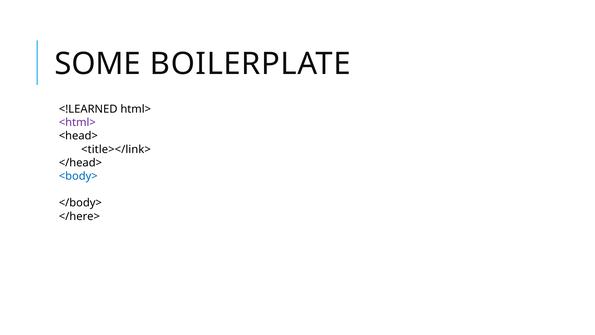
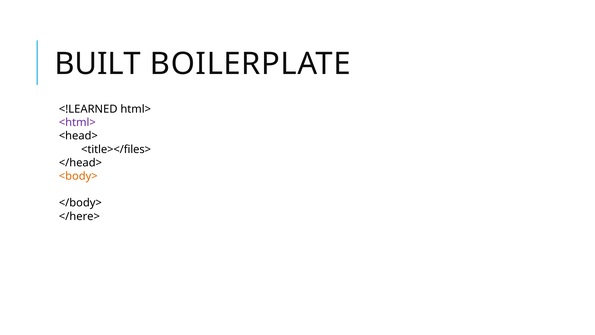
SOME: SOME -> BUILT
<title></link>: <title></link> -> <title></files>
<body> colour: blue -> orange
